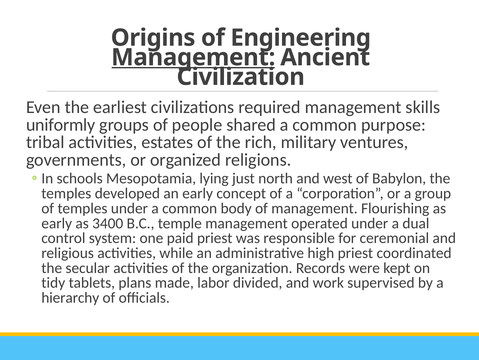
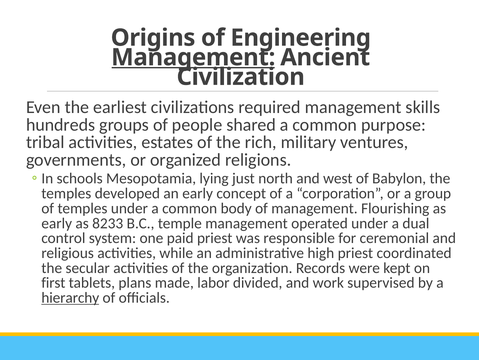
uniformly: uniformly -> hundreds
3400: 3400 -> 8233
tidy: tidy -> first
hierarchy underline: none -> present
